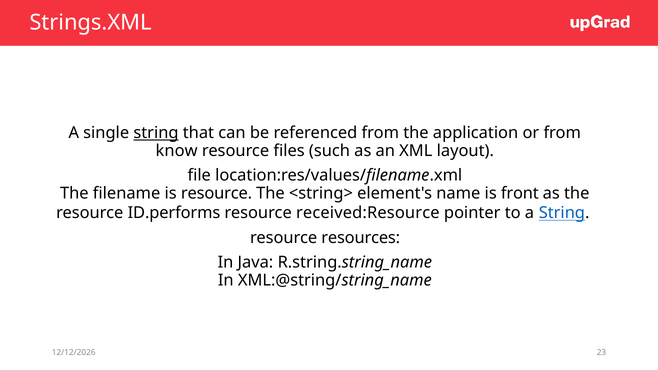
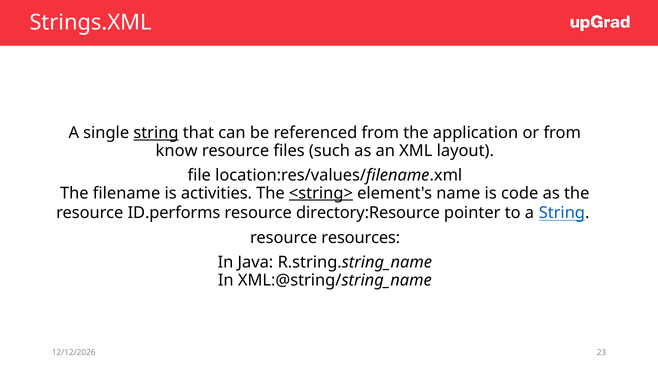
is resource: resource -> activities
<string> underline: none -> present
front: front -> code
received:Resource: received:Resource -> directory:Resource
